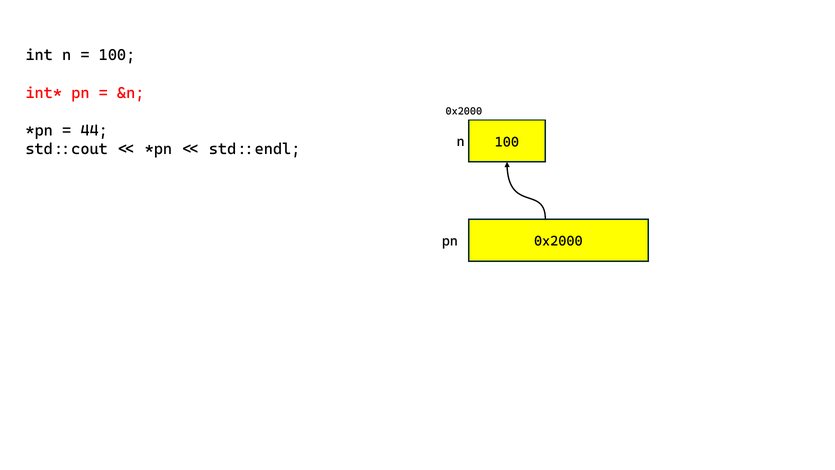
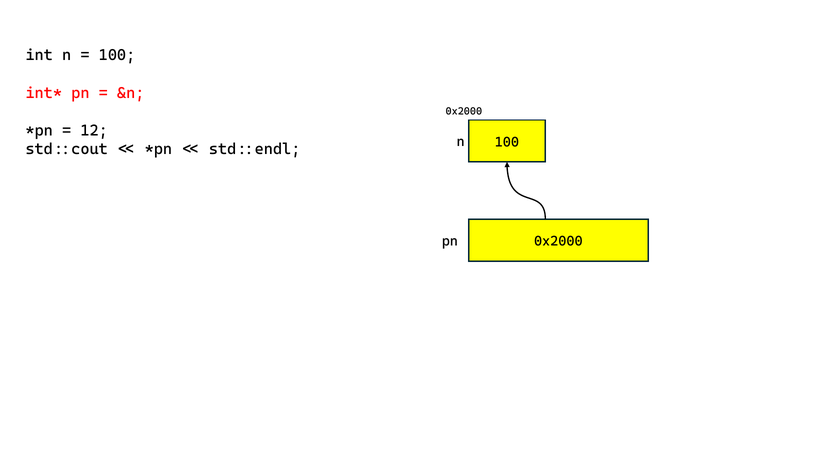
44: 44 -> 12
